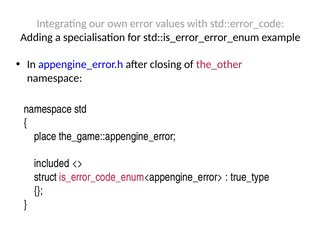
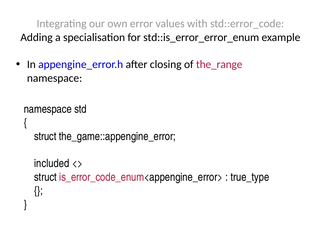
the_other: the_other -> the_range
place at (45, 136): place -> struct
